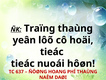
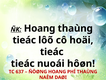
ÑK Traïng: Traïng -> Hoang
yeân at (24, 40): yeân -> tieác
